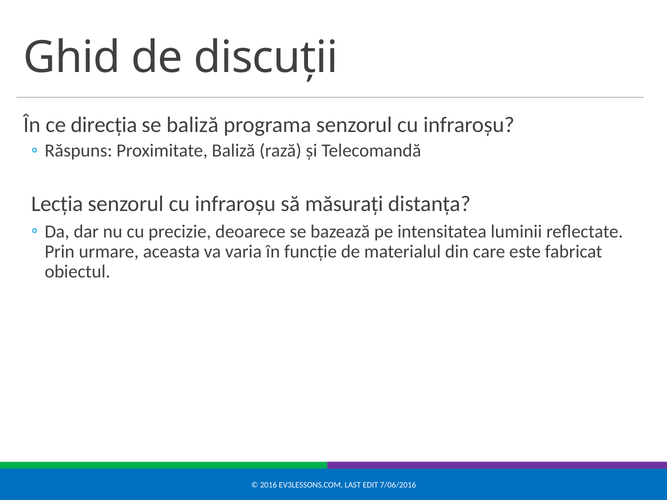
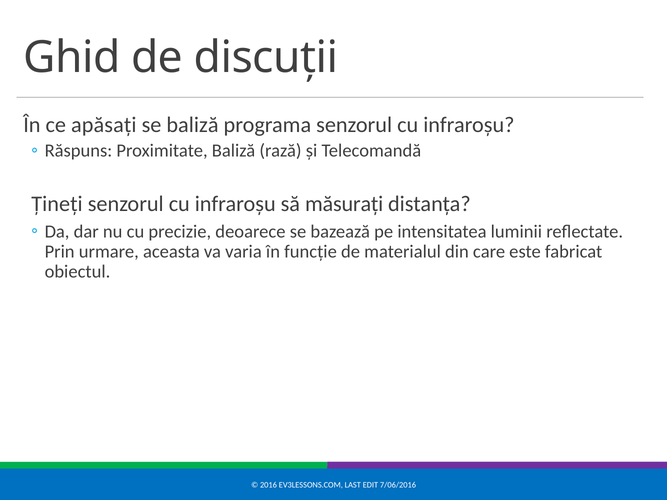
direcția: direcția -> apăsați
Lecția: Lecția -> Țineți
